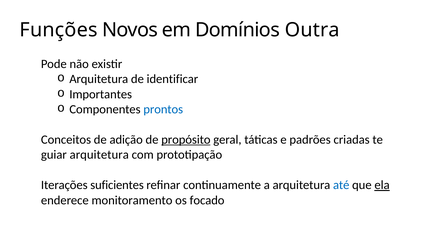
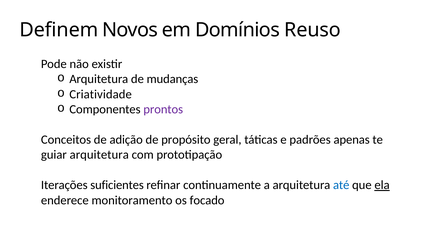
Funções: Funções -> Definem
Outra: Outra -> Reuso
identificar: identificar -> mudanças
Importantes: Importantes -> Criatividade
prontos colour: blue -> purple
propósito underline: present -> none
criadas: criadas -> apenas
